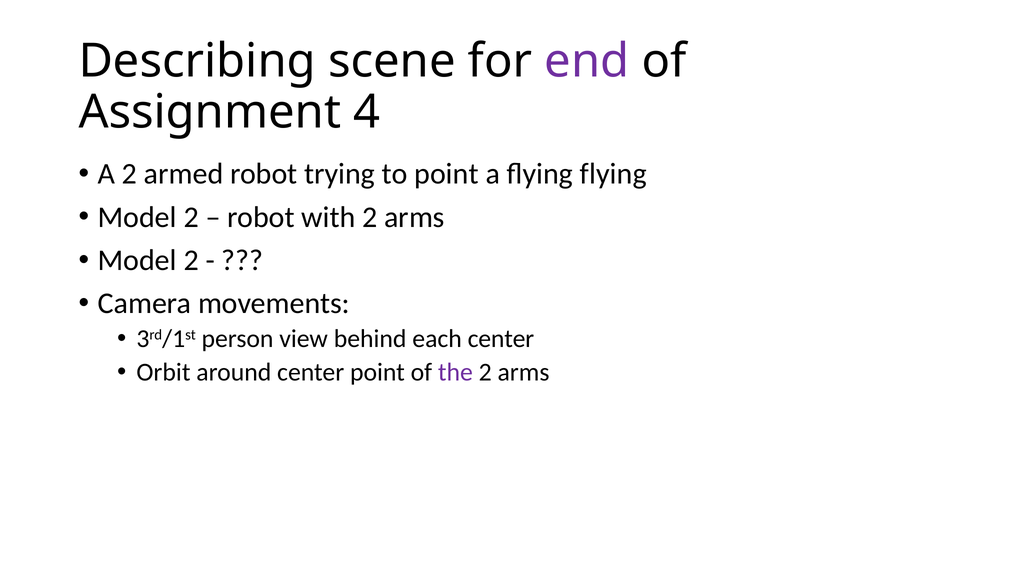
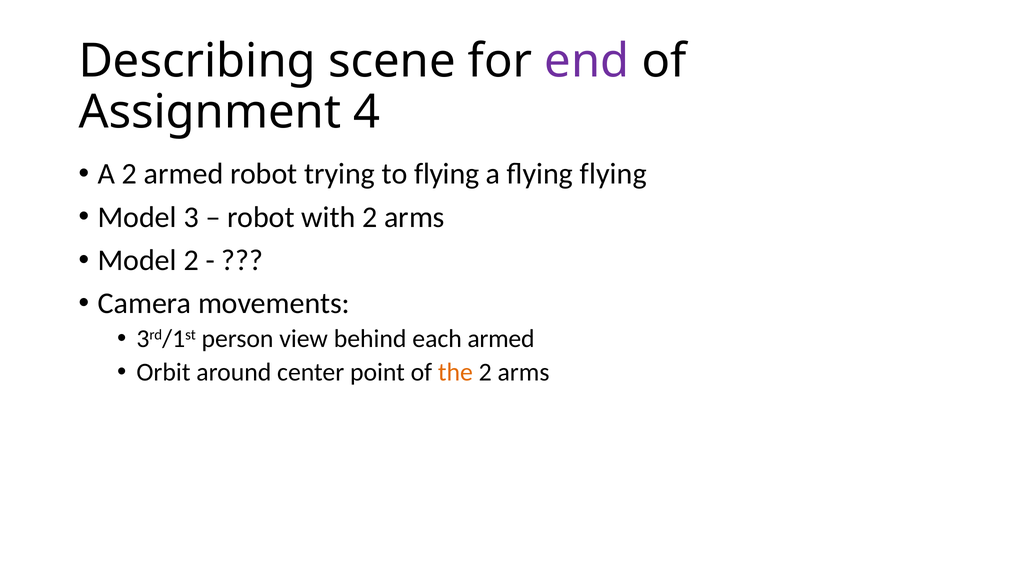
to point: point -> flying
2 at (191, 217): 2 -> 3
each center: center -> armed
the colour: purple -> orange
